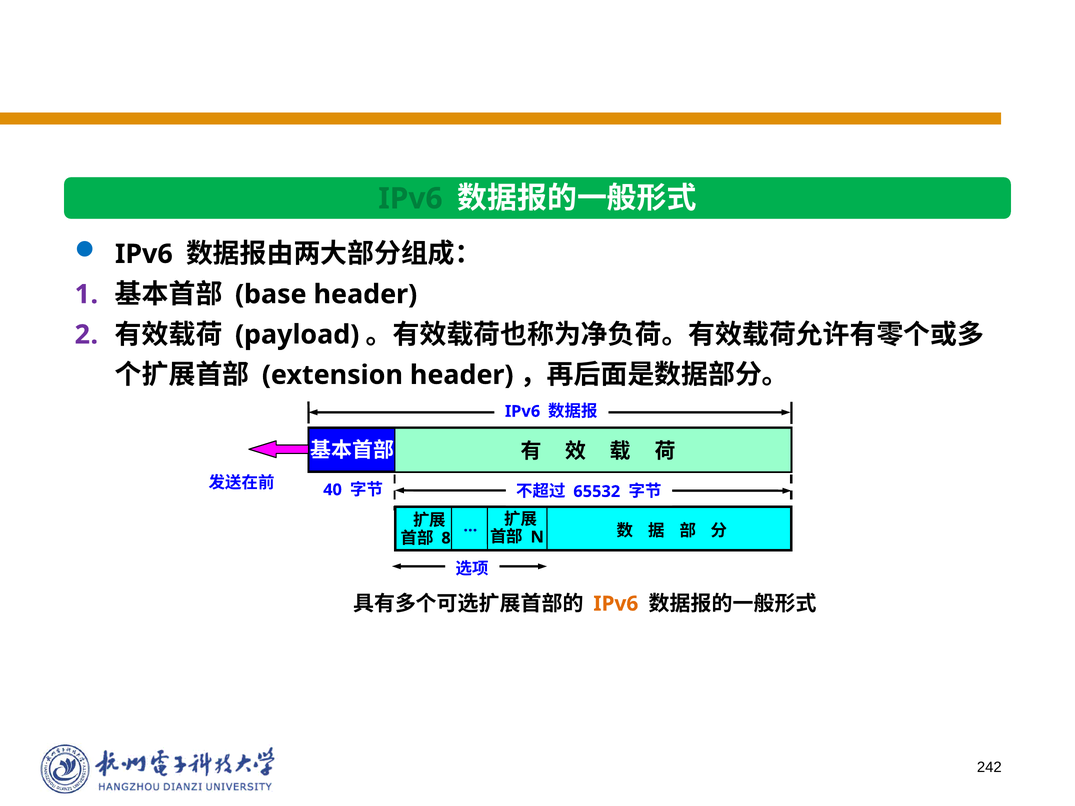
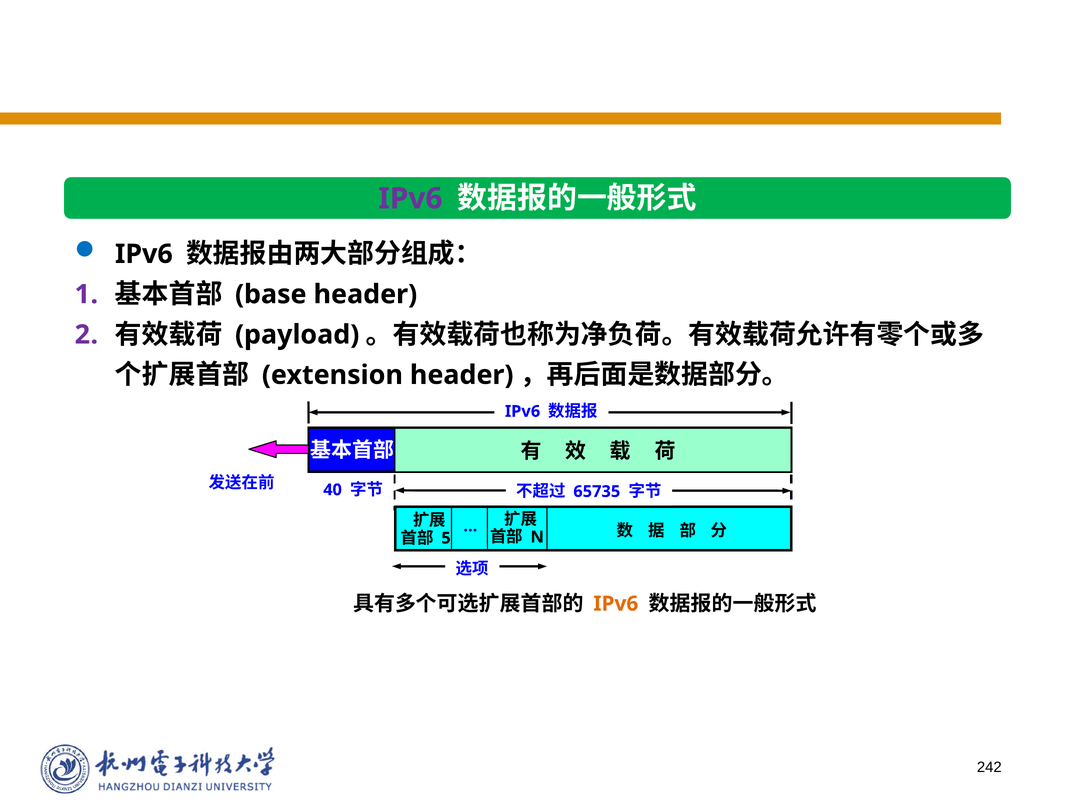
IPv6 at (410, 199) colour: green -> purple
65532: 65532 -> 65735
8: 8 -> 5
